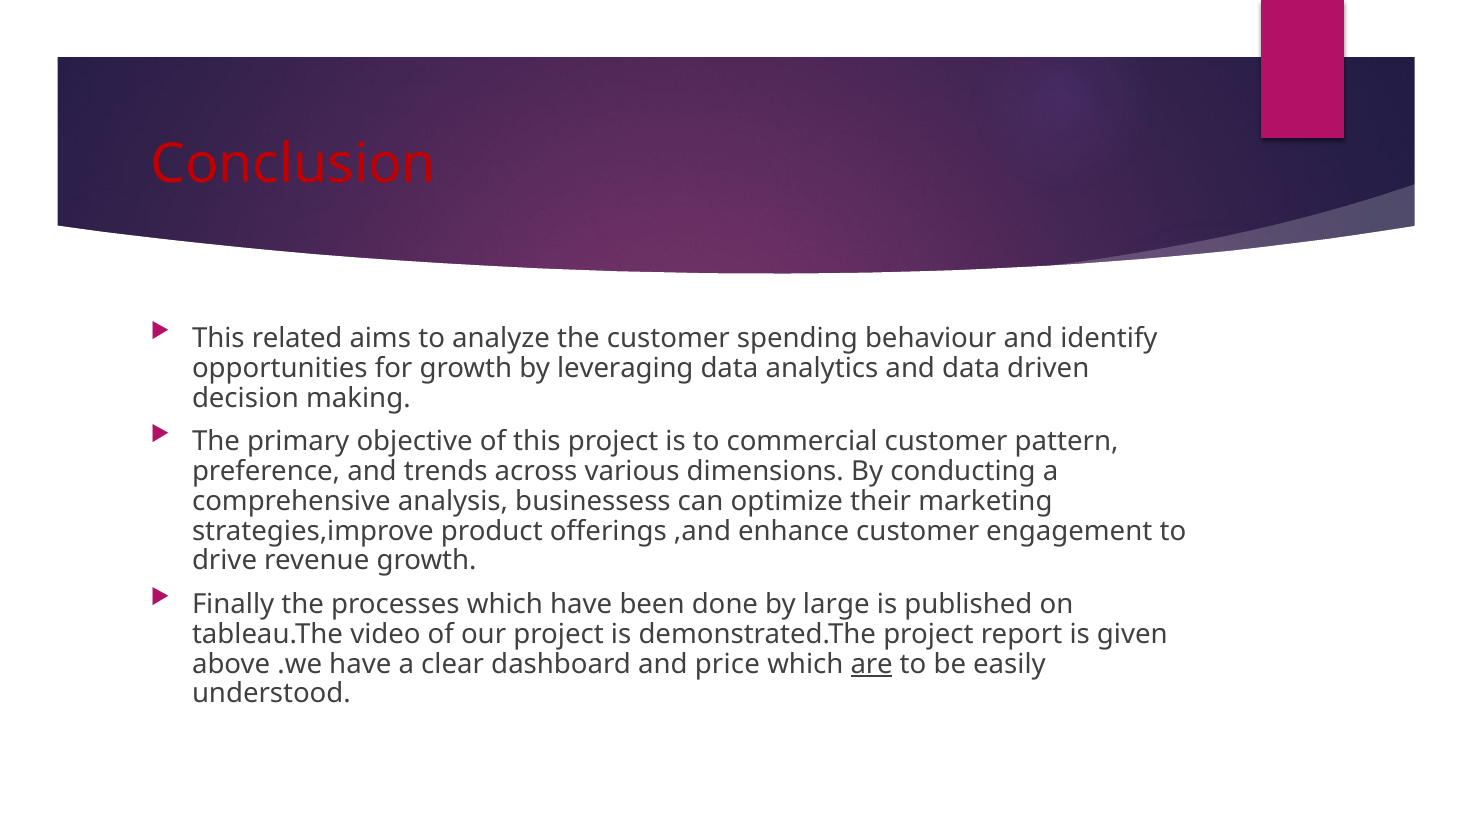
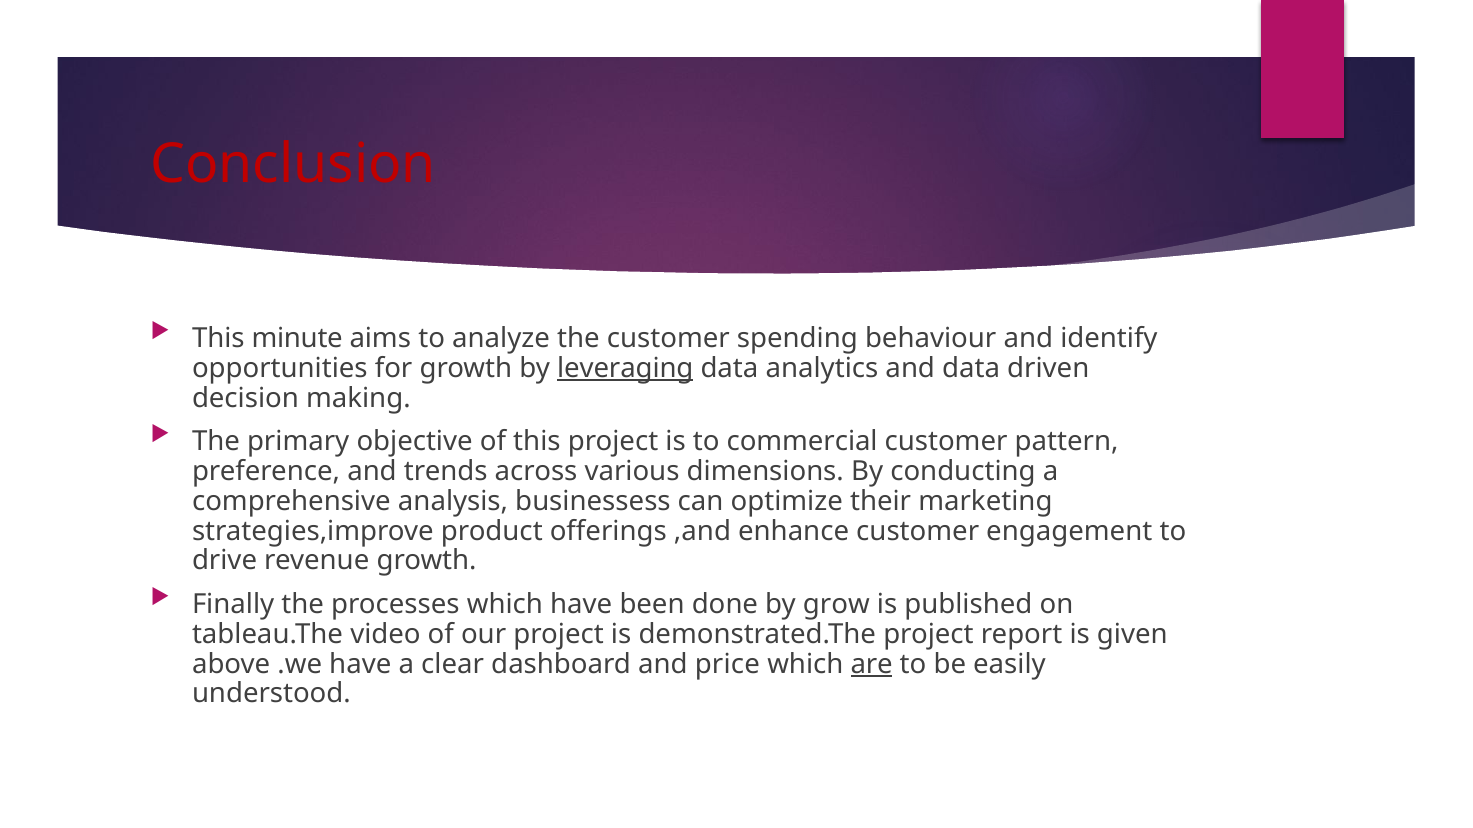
related: related -> minute
leveraging underline: none -> present
large: large -> grow
